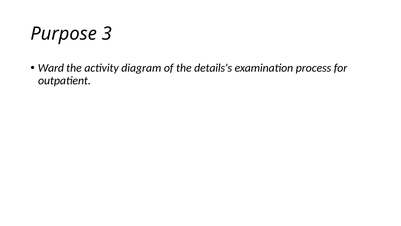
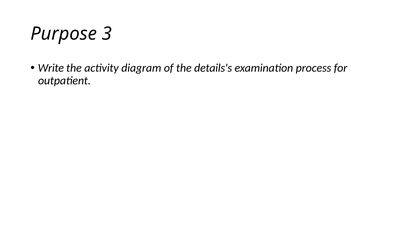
Ward: Ward -> Write
